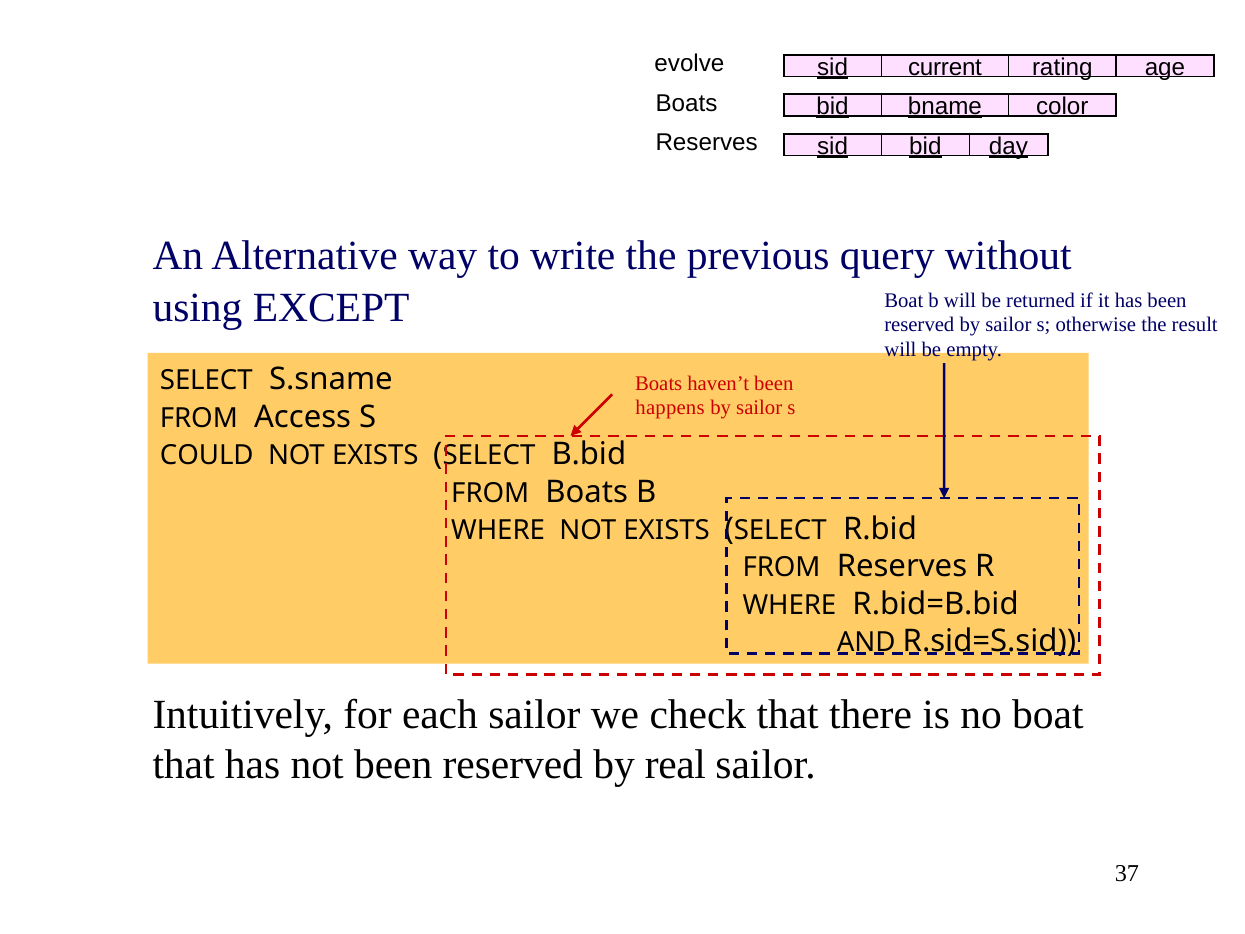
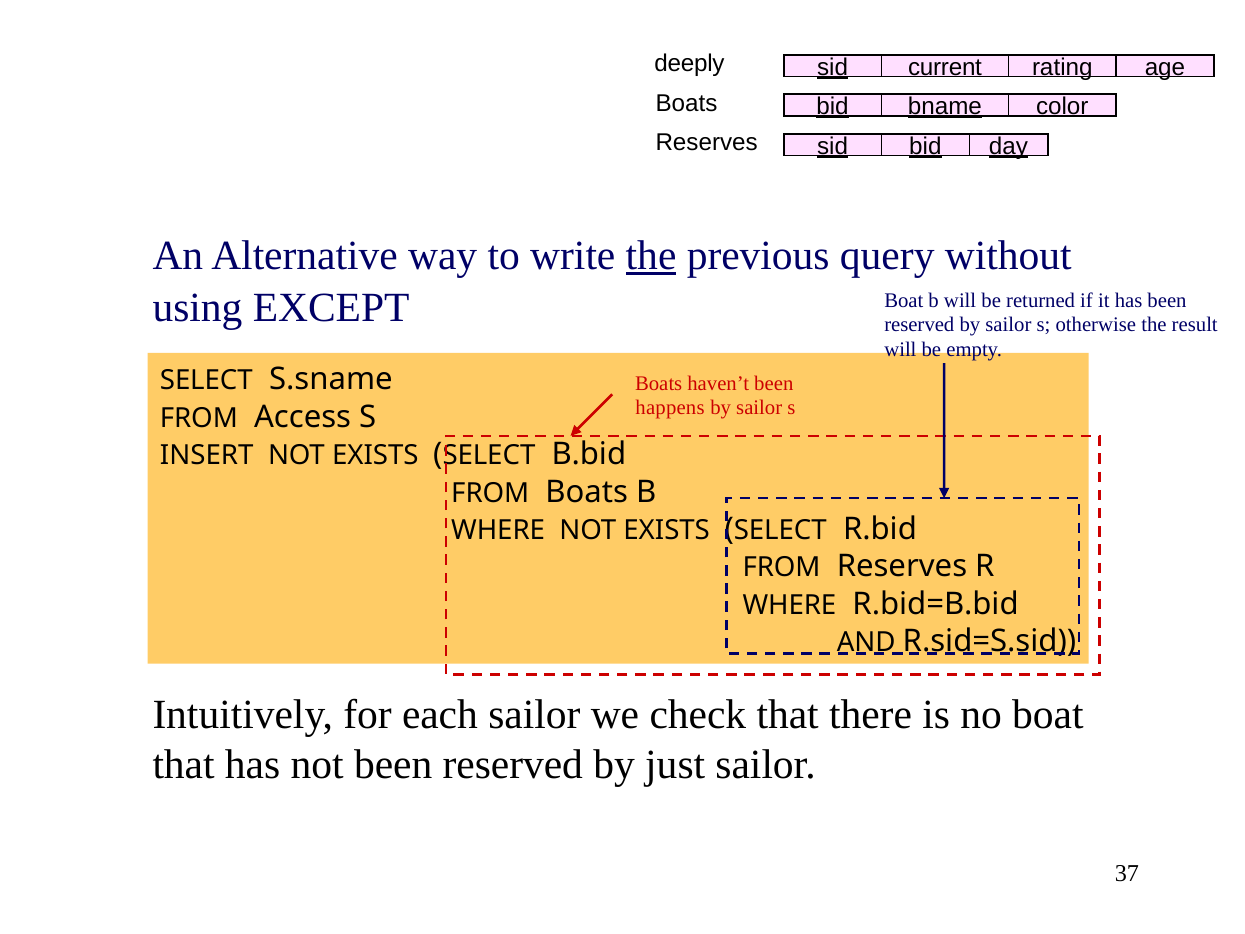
evolve: evolve -> deeply
the at (651, 255) underline: none -> present
COULD: COULD -> INSERT
real: real -> just
